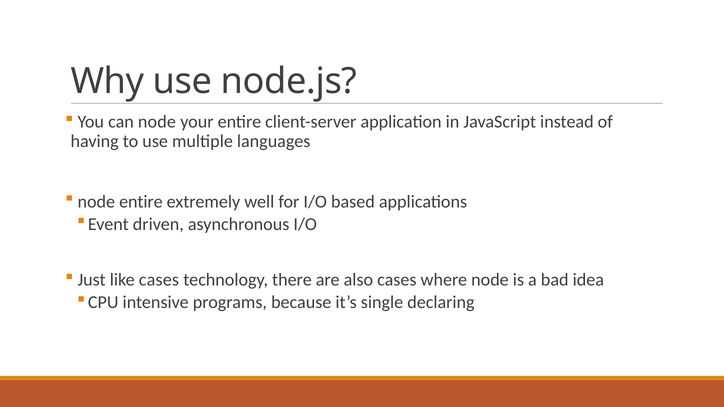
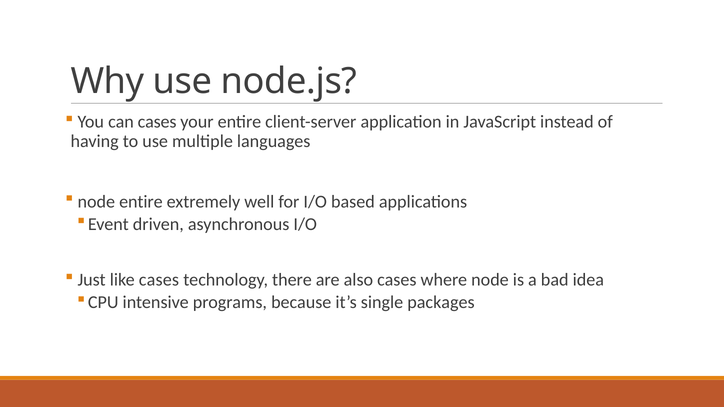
can node: node -> cases
declaring: declaring -> packages
